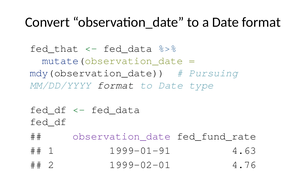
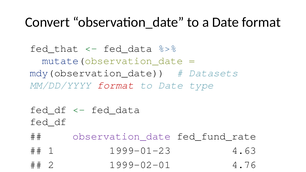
Pursuing: Pursuing -> Datasets
format at (116, 85) colour: black -> red
1999-01-91: 1999-01-91 -> 1999-01-23
